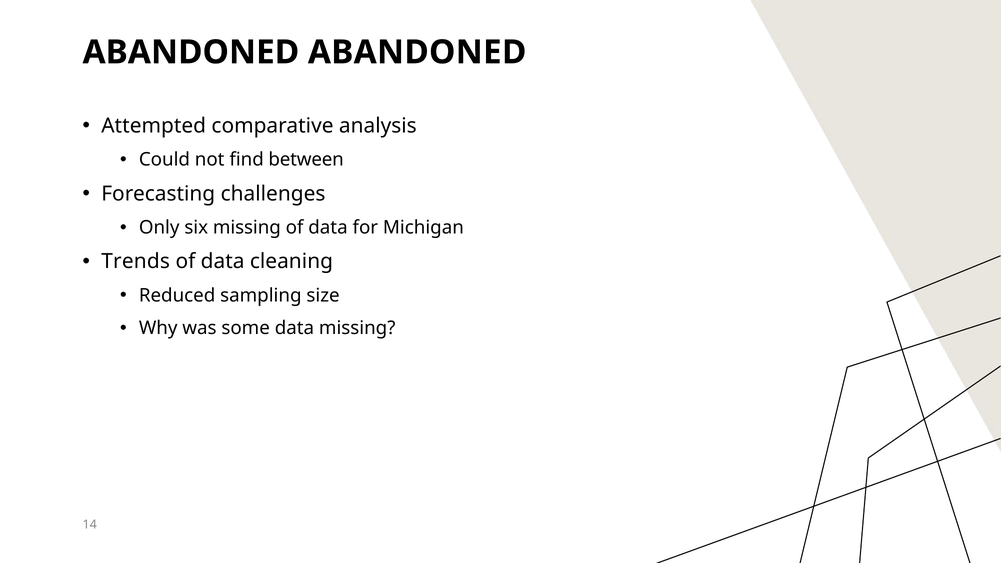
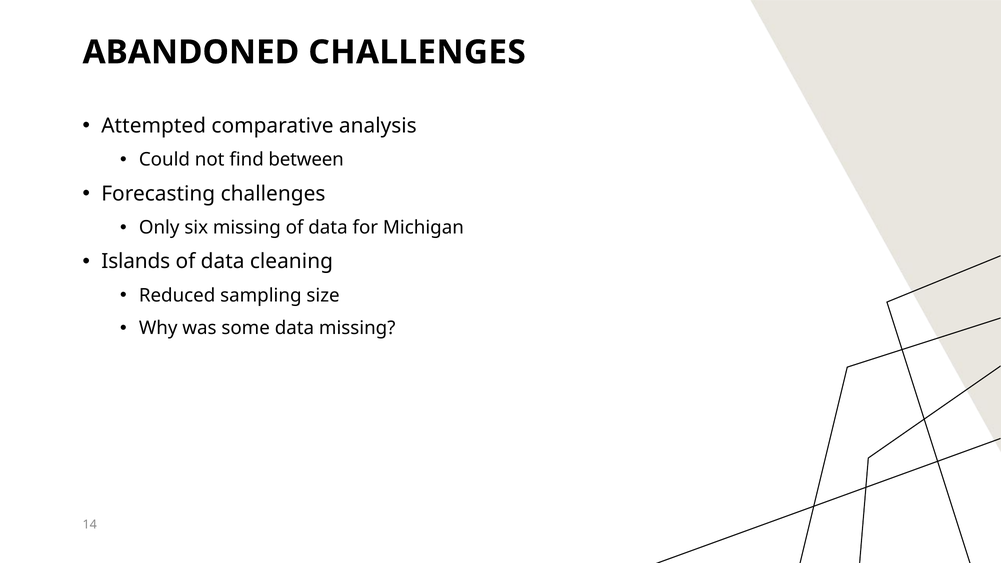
ABANDONED ABANDONED: ABANDONED -> CHALLENGES
Trends: Trends -> Islands
